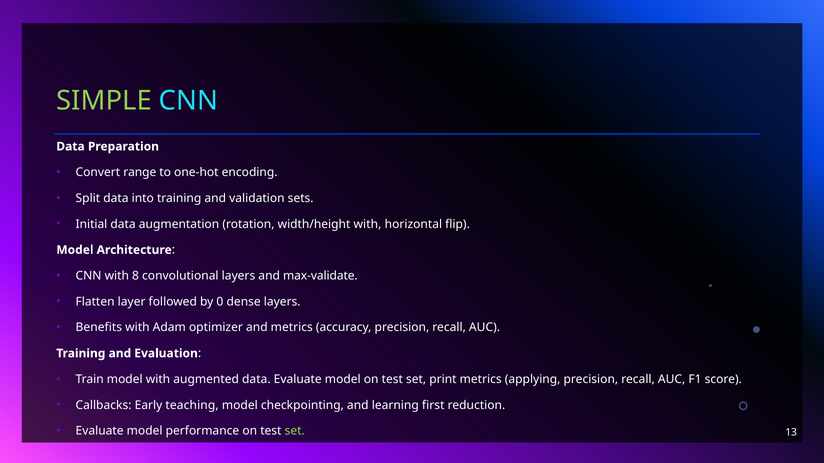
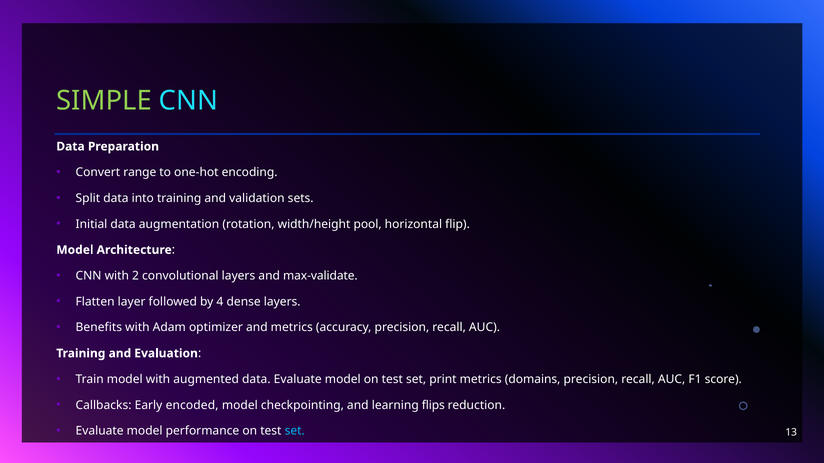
width/height with: with -> pool
8: 8 -> 2
0: 0 -> 4
applying: applying -> domains
teaching: teaching -> encoded
first: first -> flips
set at (295, 431) colour: light green -> light blue
